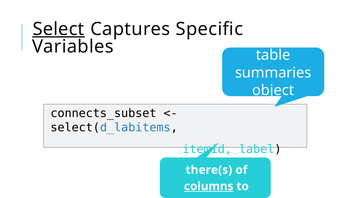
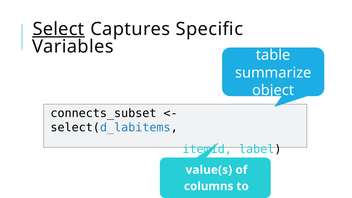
summaries: summaries -> summarize
there(s: there(s -> value(s
columns underline: present -> none
